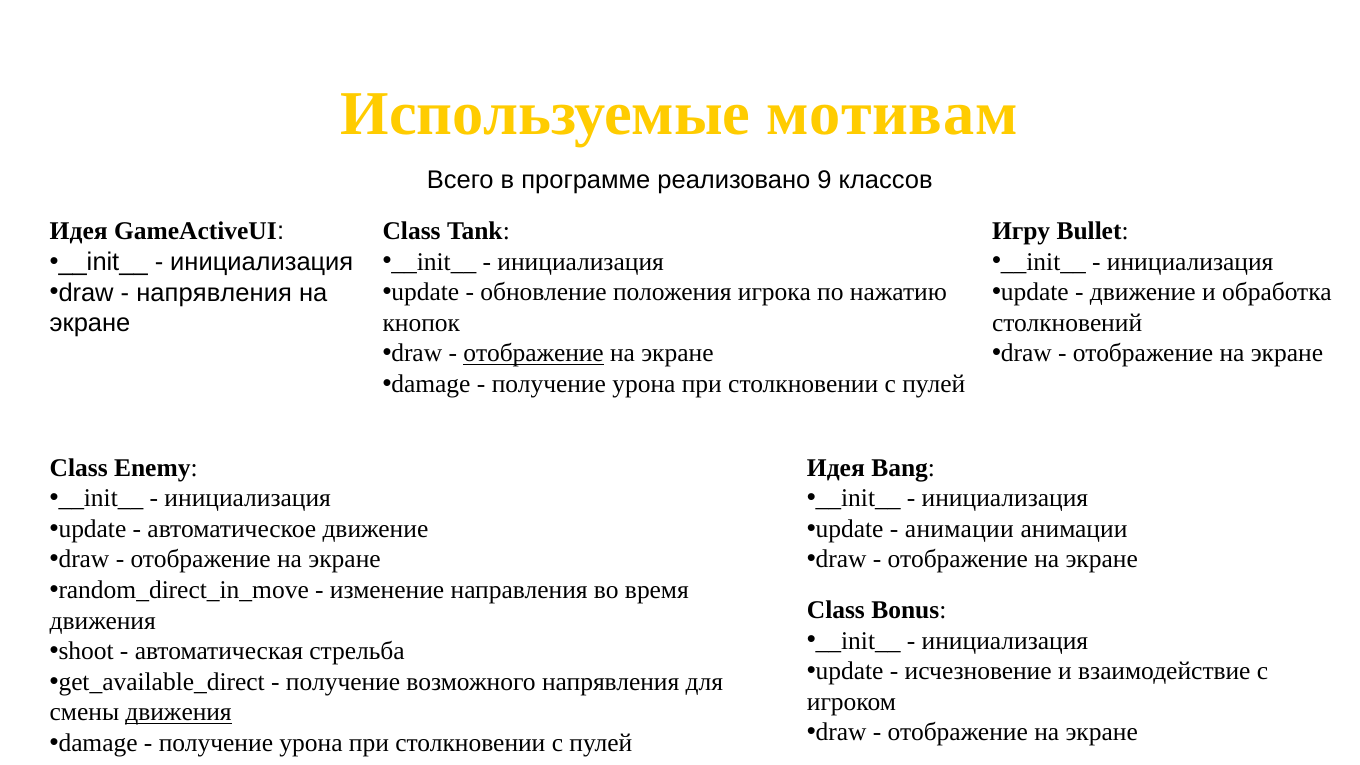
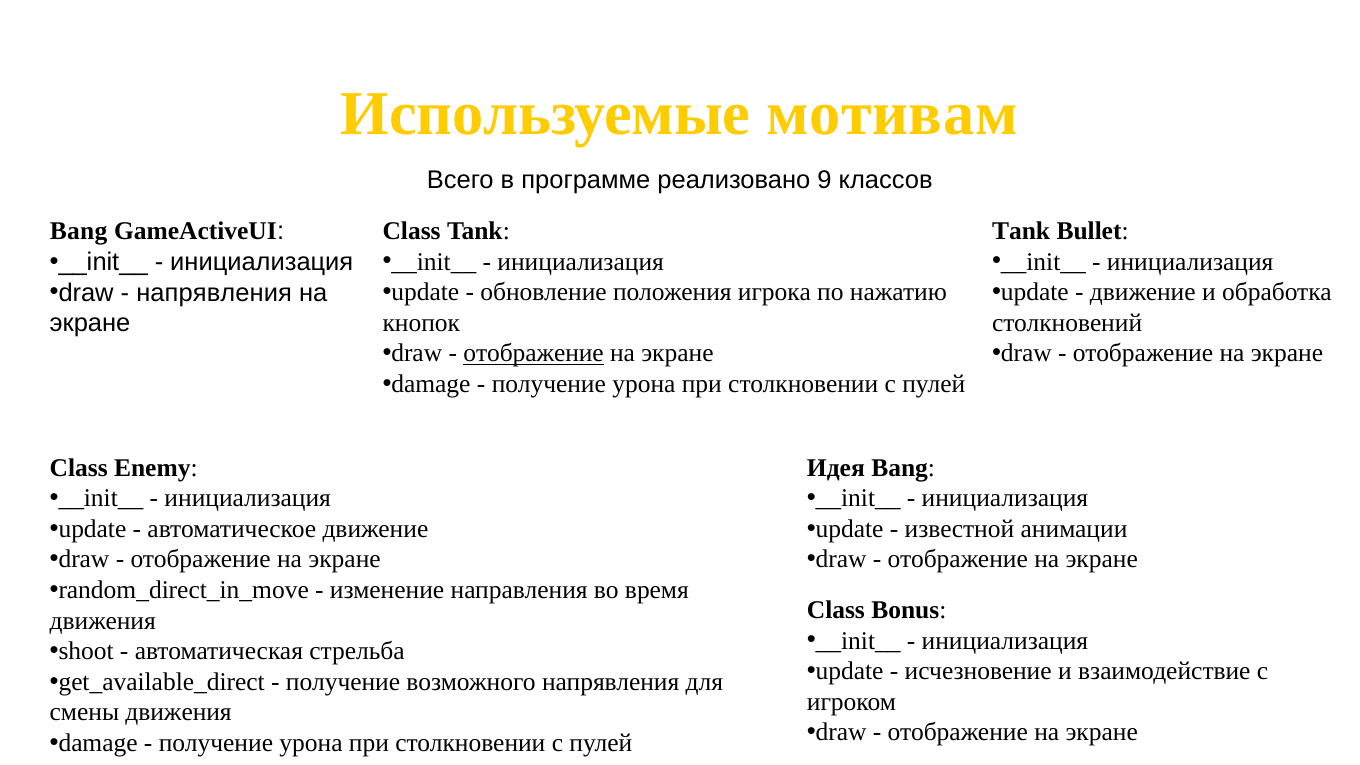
Игру at (1021, 231): Игру -> Tank
Идея at (79, 232): Идея -> Bang
анимации at (959, 529): анимации -> известной
движения at (179, 713) underline: present -> none
